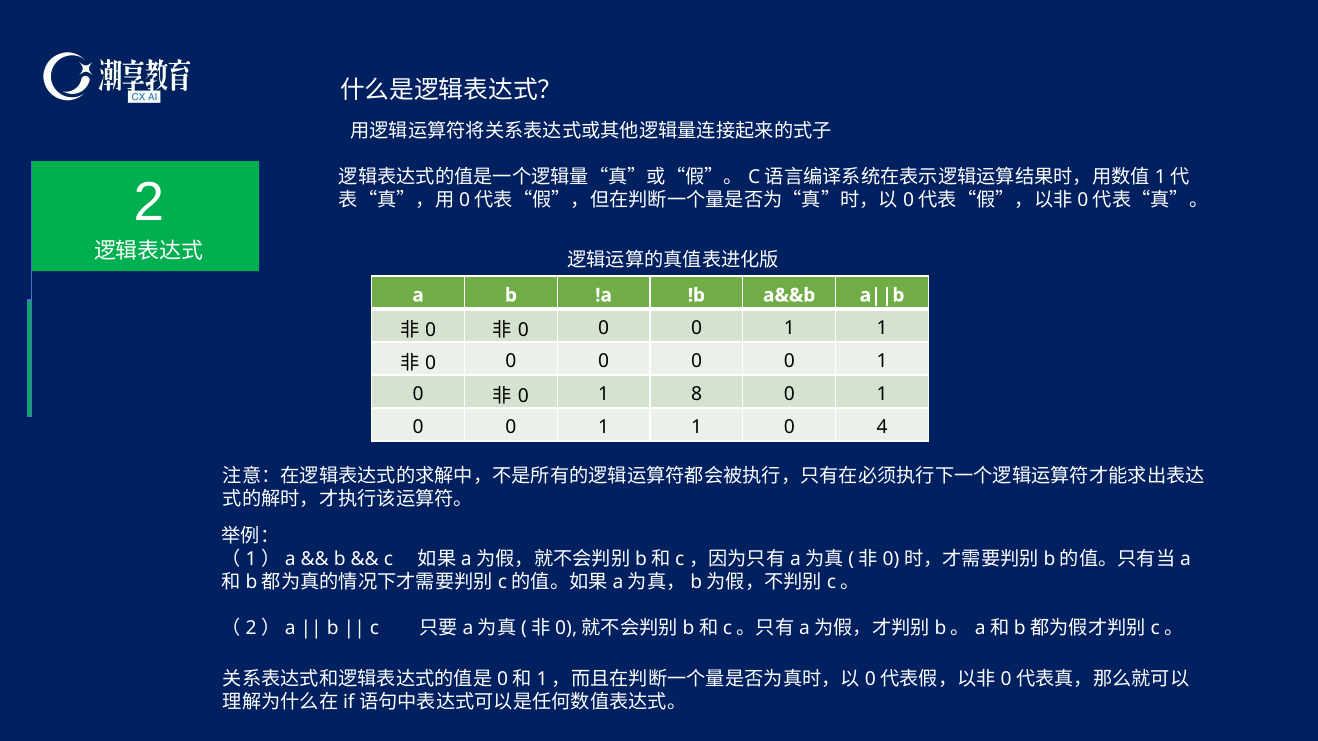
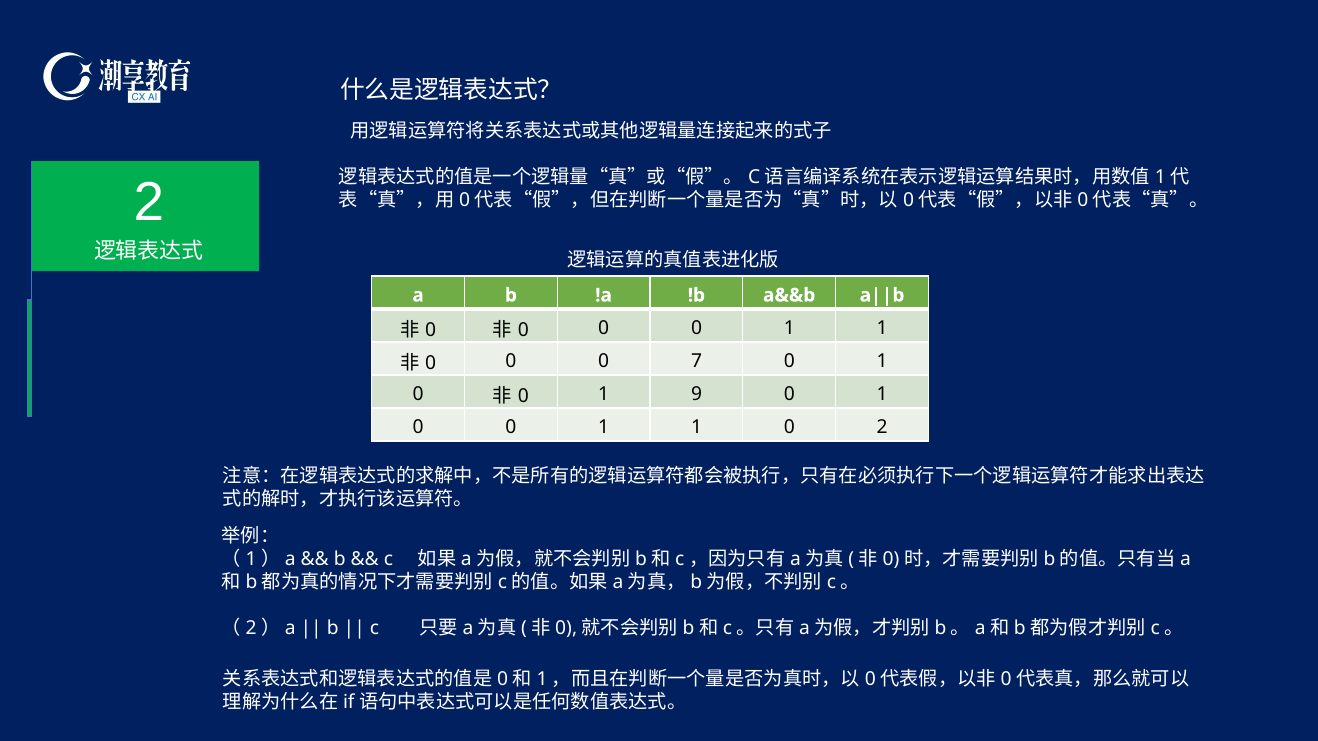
0 at (697, 361): 0 -> 7
8: 8 -> 9
0 4: 4 -> 2
